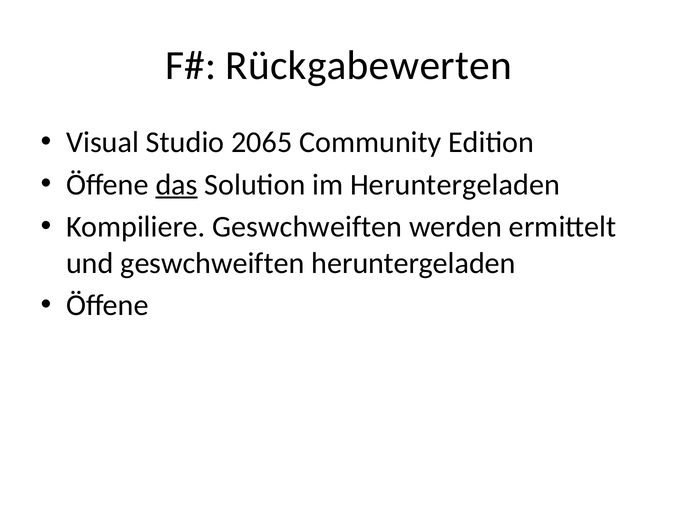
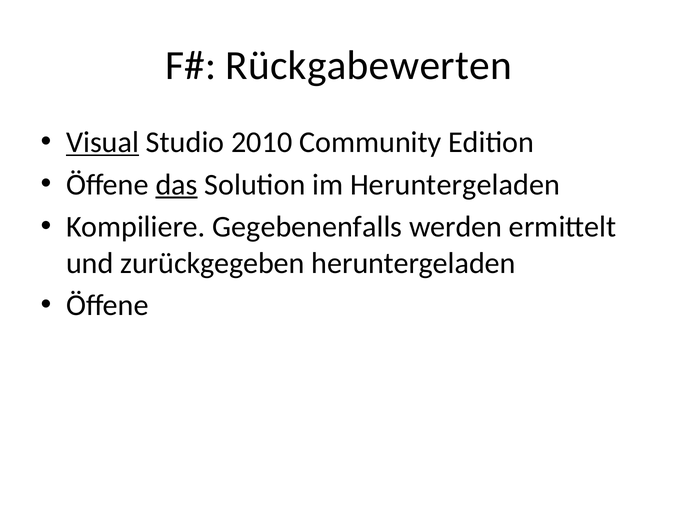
Visual underline: none -> present
2065: 2065 -> 2010
Kompiliere Geswchweiften: Geswchweiften -> Gegebenenfalls
und geswchweiften: geswchweiften -> zurückgegeben
